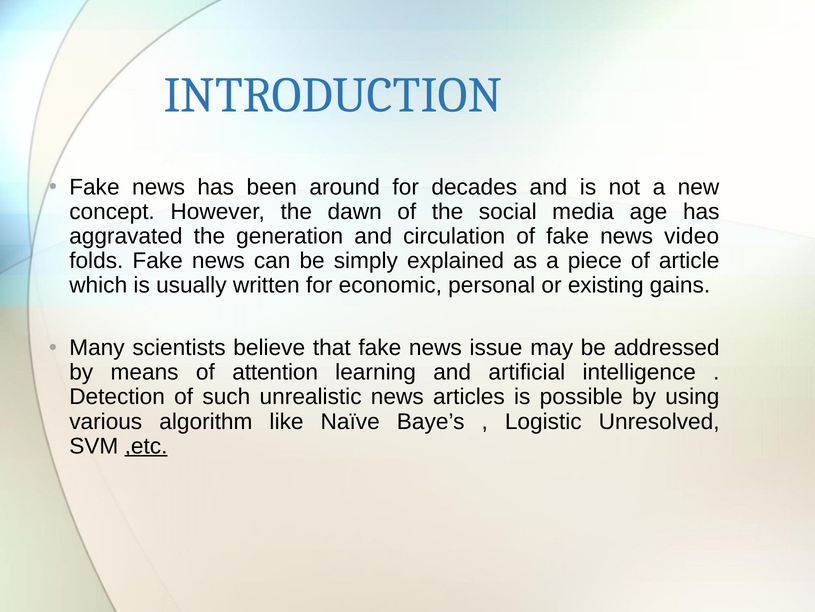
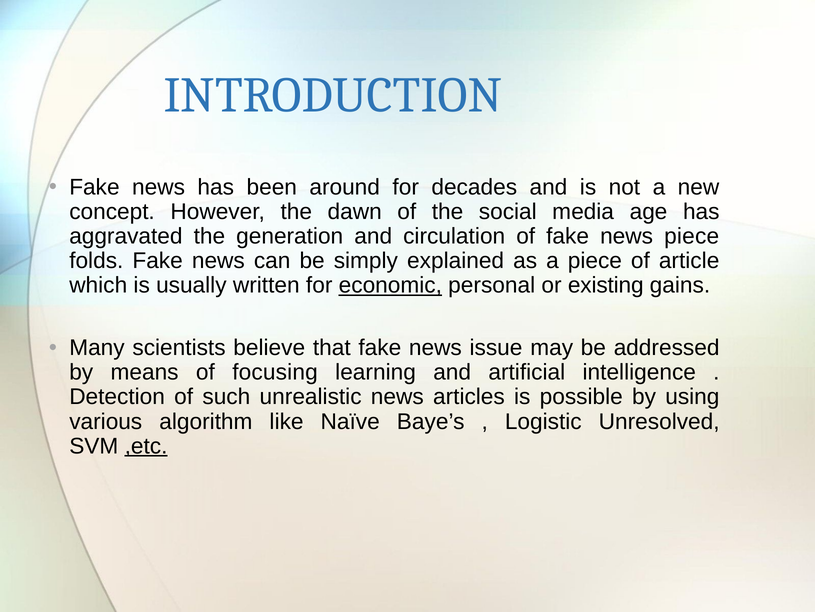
news video: video -> piece
economic underline: none -> present
attention: attention -> focusing
